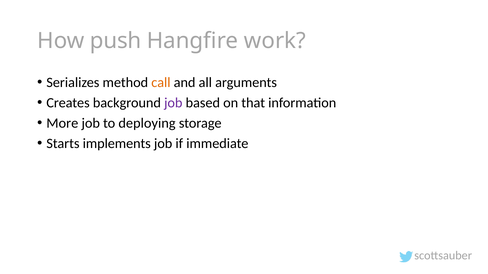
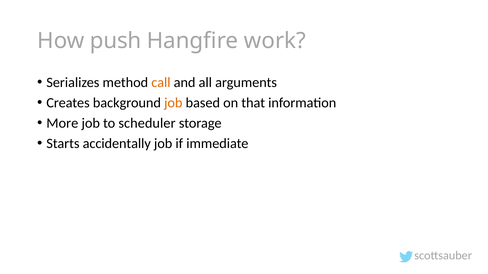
job at (173, 103) colour: purple -> orange
deploying: deploying -> scheduler
implements: implements -> accidentally
